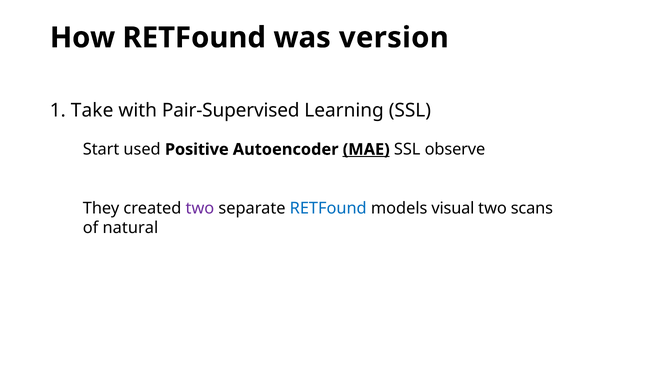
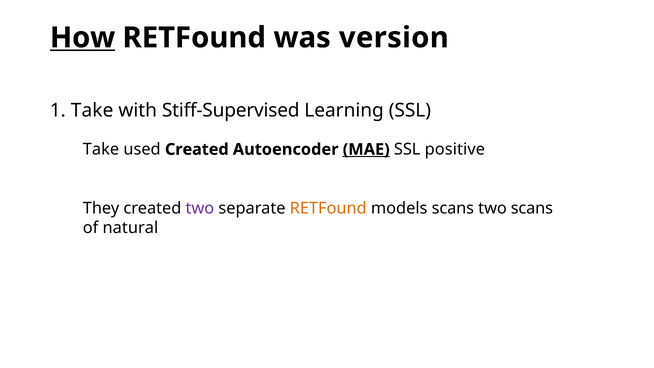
How underline: none -> present
Pair-Supervised: Pair-Supervised -> Stiff-Supervised
Start at (101, 149): Start -> Take
used Positive: Positive -> Created
observe: observe -> positive
RETFound at (328, 208) colour: blue -> orange
models visual: visual -> scans
